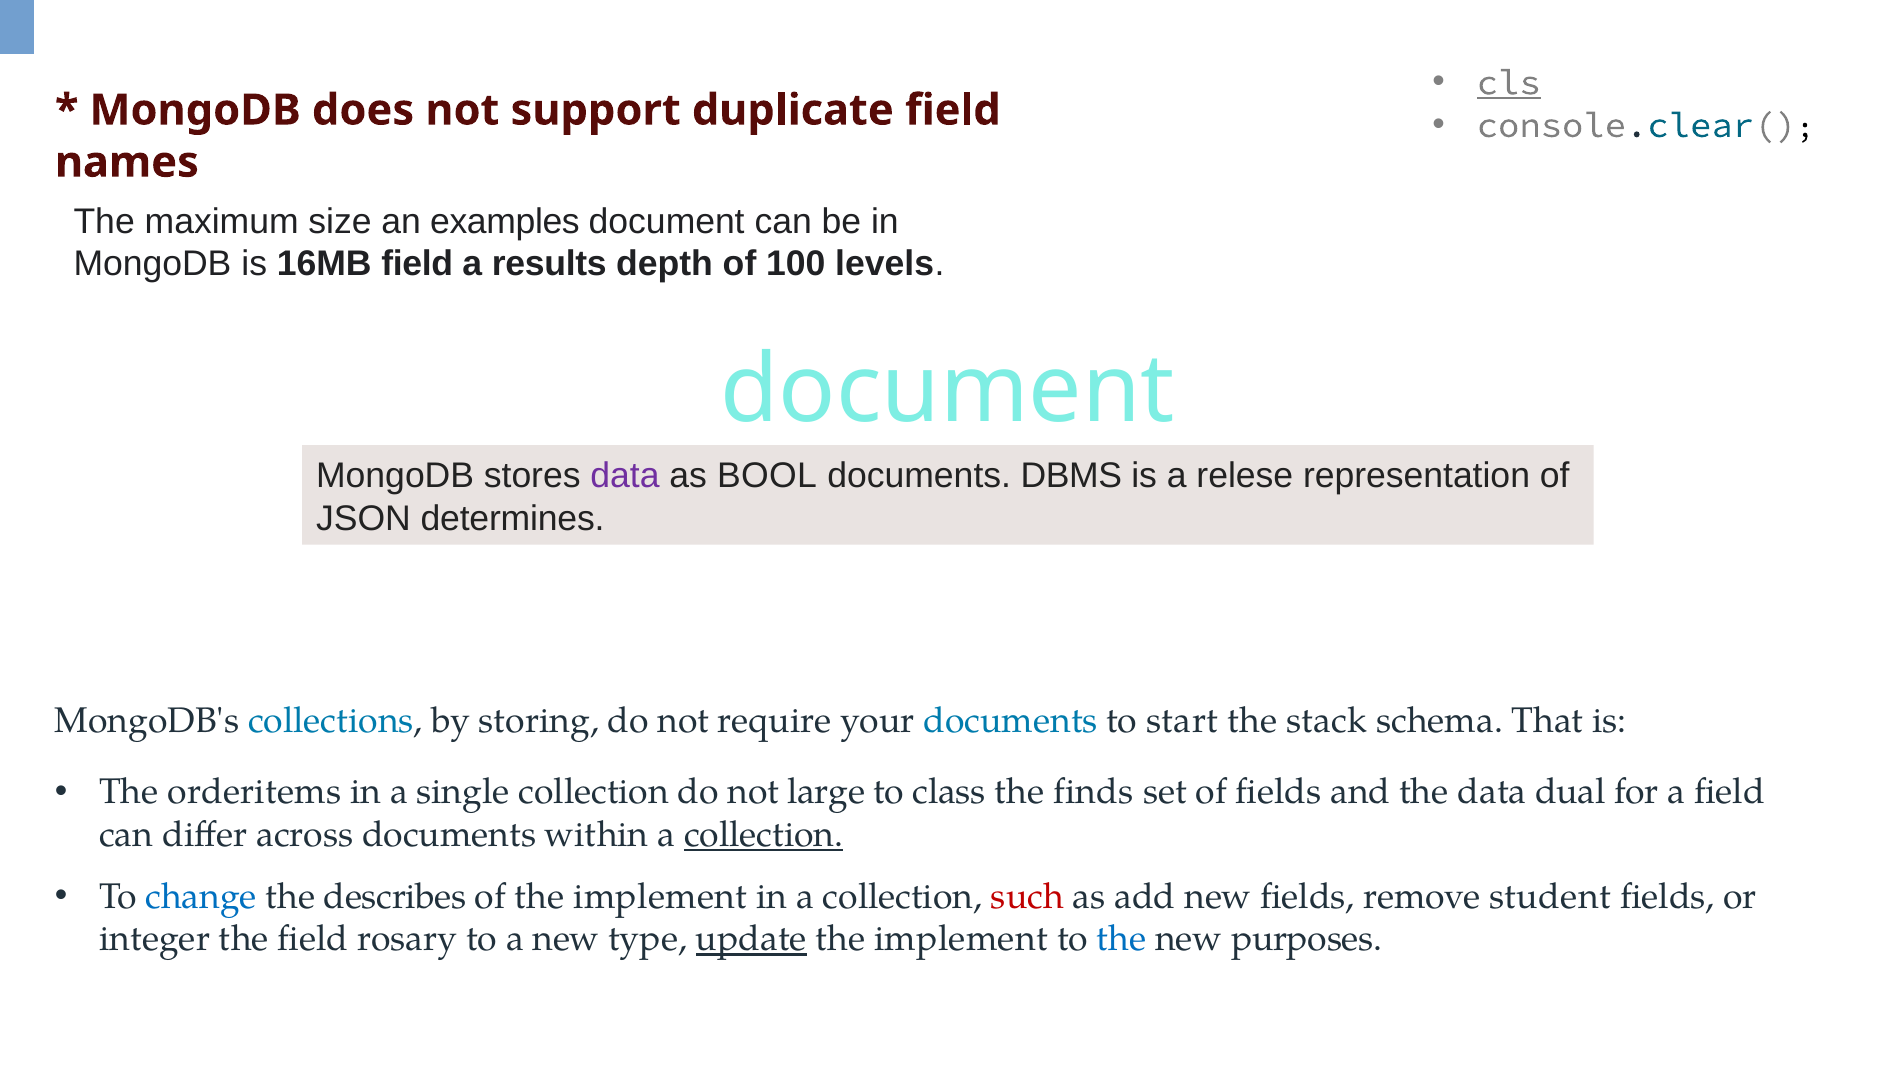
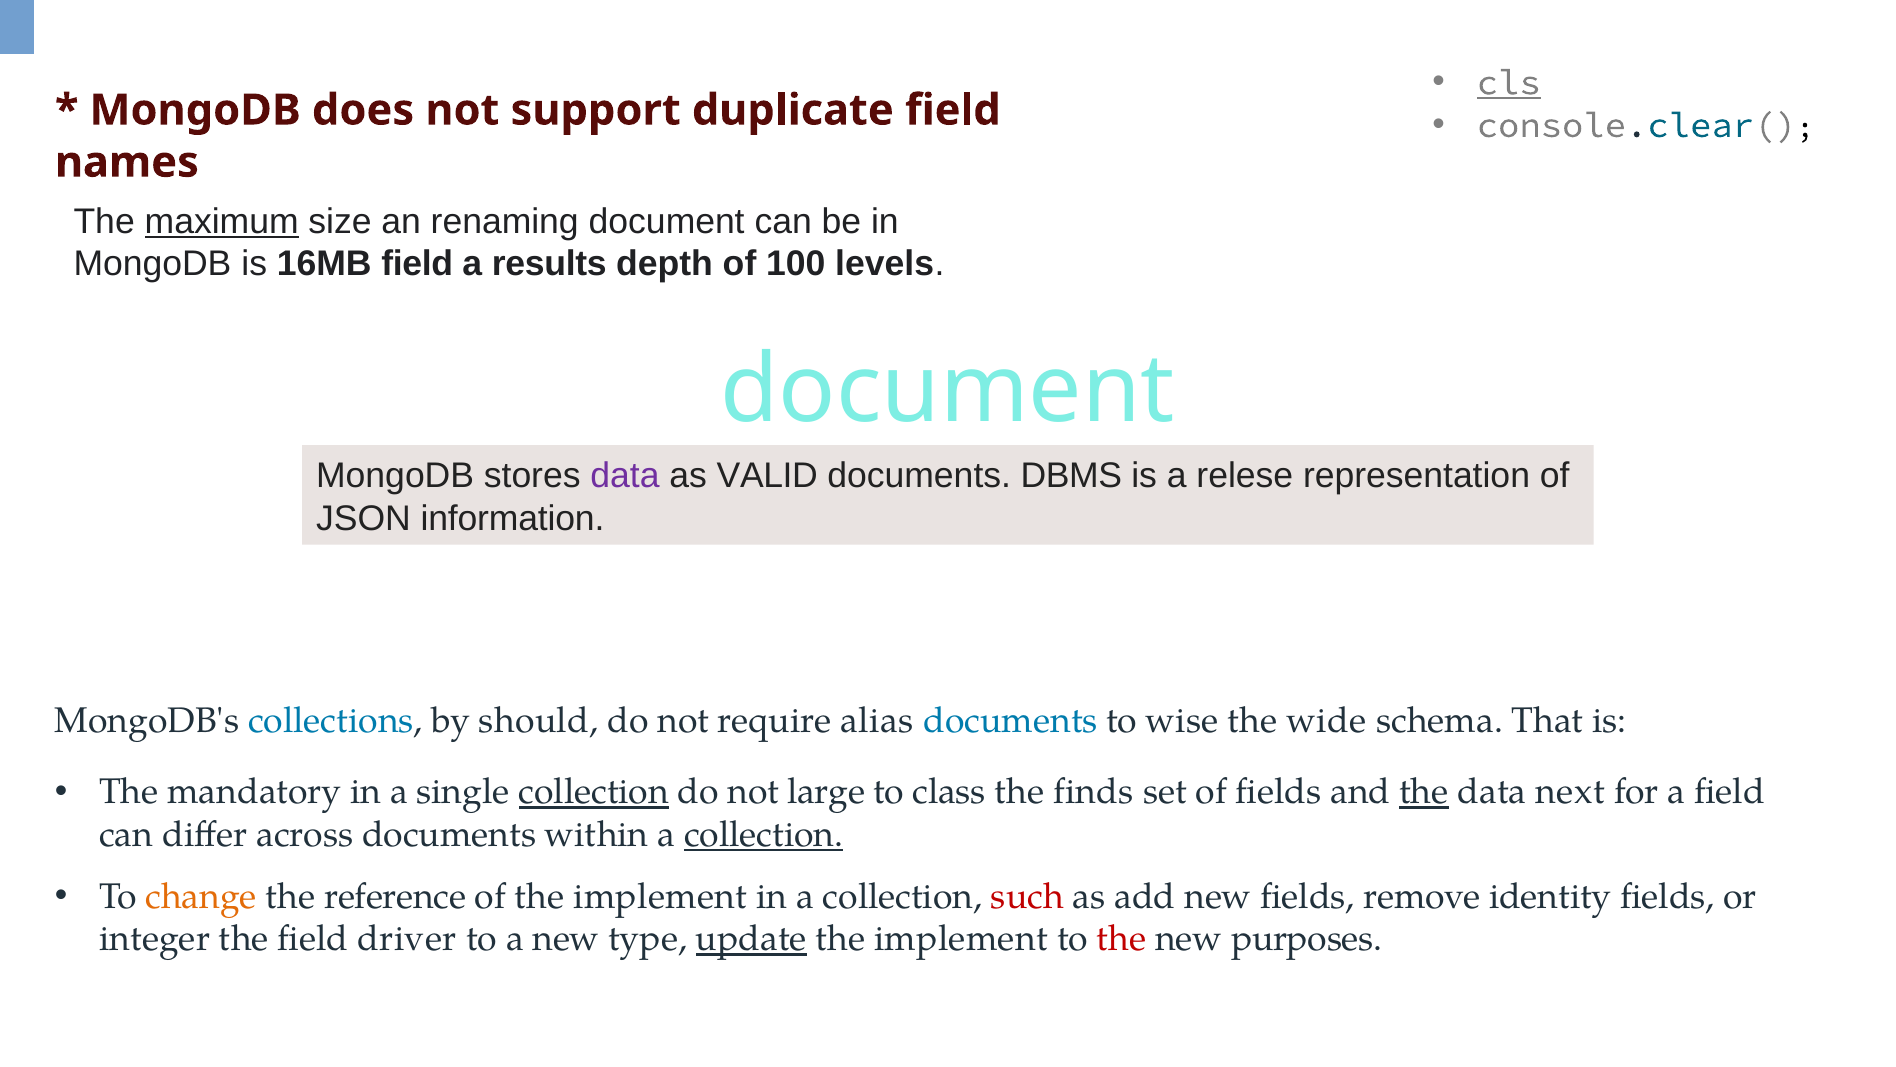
maximum underline: none -> present
examples: examples -> renaming
BOOL: BOOL -> VALID
determines: determines -> information
storing: storing -> should
your: your -> alias
start: start -> wise
stack: stack -> wide
orderitems: orderitems -> mandatory
collection at (594, 792) underline: none -> present
the at (1424, 792) underline: none -> present
dual: dual -> next
change colour: blue -> orange
describes: describes -> reference
student: student -> identity
rosary: rosary -> driver
the at (1121, 939) colour: blue -> red
